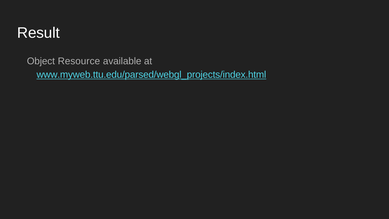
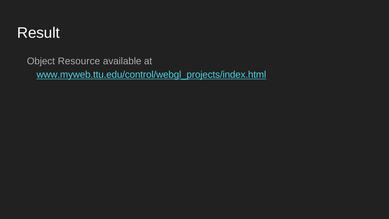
www.myweb.ttu.edu/parsed/webgl_projects/index.html: www.myweb.ttu.edu/parsed/webgl_projects/index.html -> www.myweb.ttu.edu/control/webgl_projects/index.html
